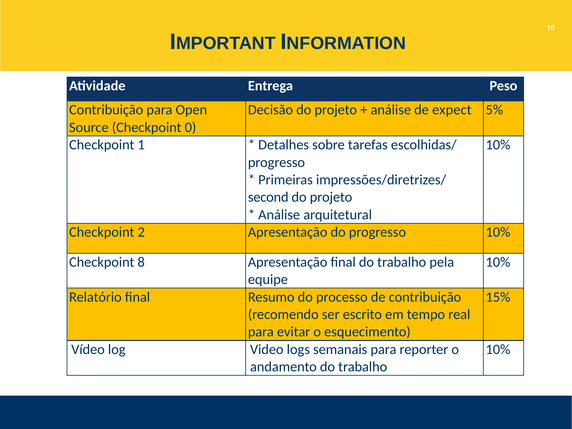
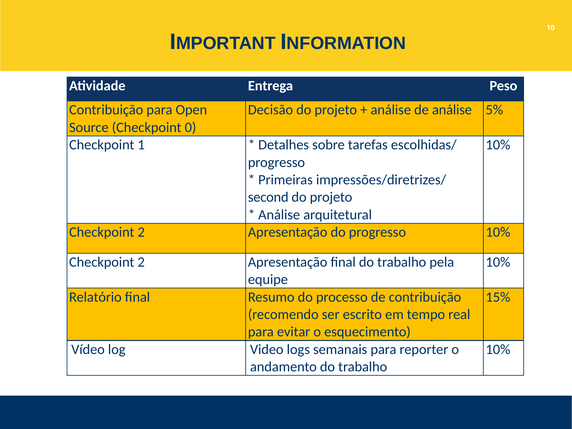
de expect: expect -> análise
8 at (141, 262): 8 -> 2
